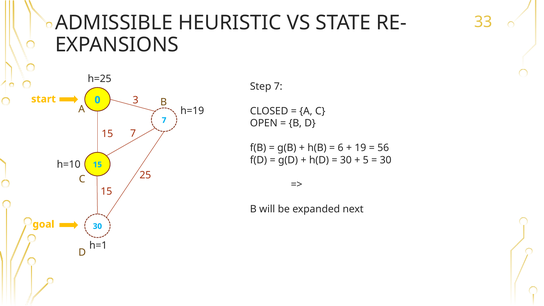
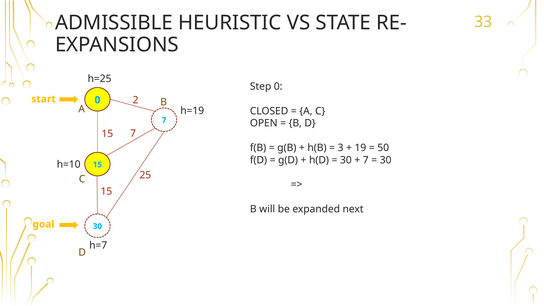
Step 7: 7 -> 0
3: 3 -> 2
6: 6 -> 3
56: 56 -> 50
5 at (366, 160): 5 -> 7
h=1: h=1 -> h=7
